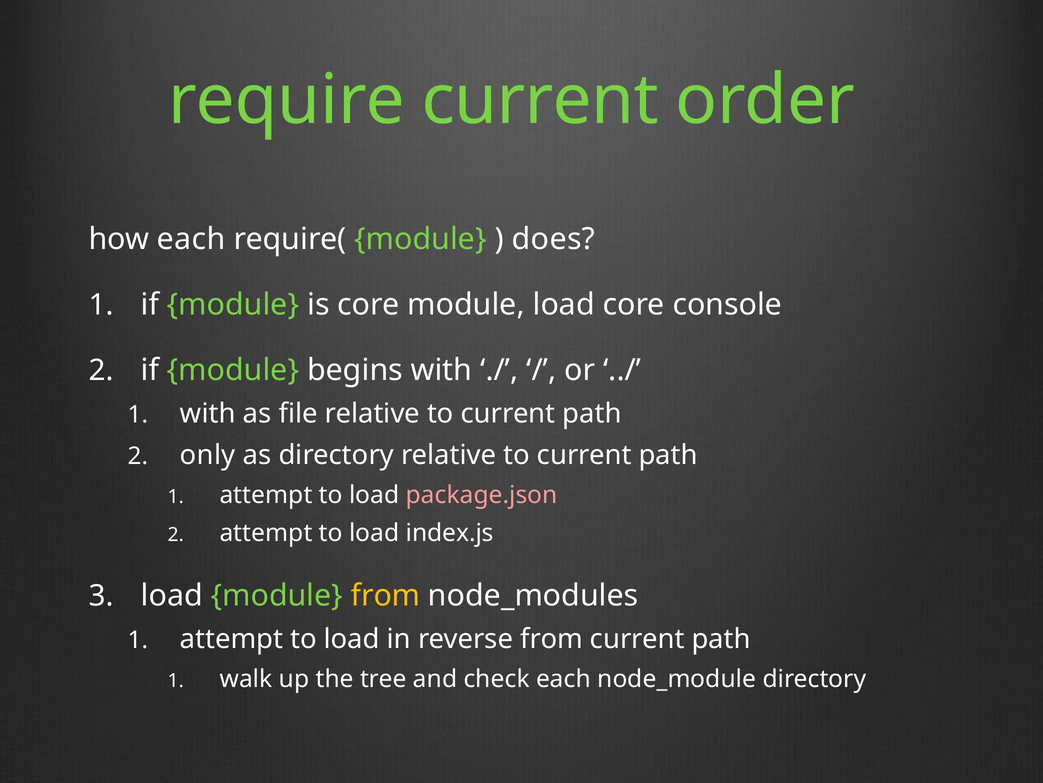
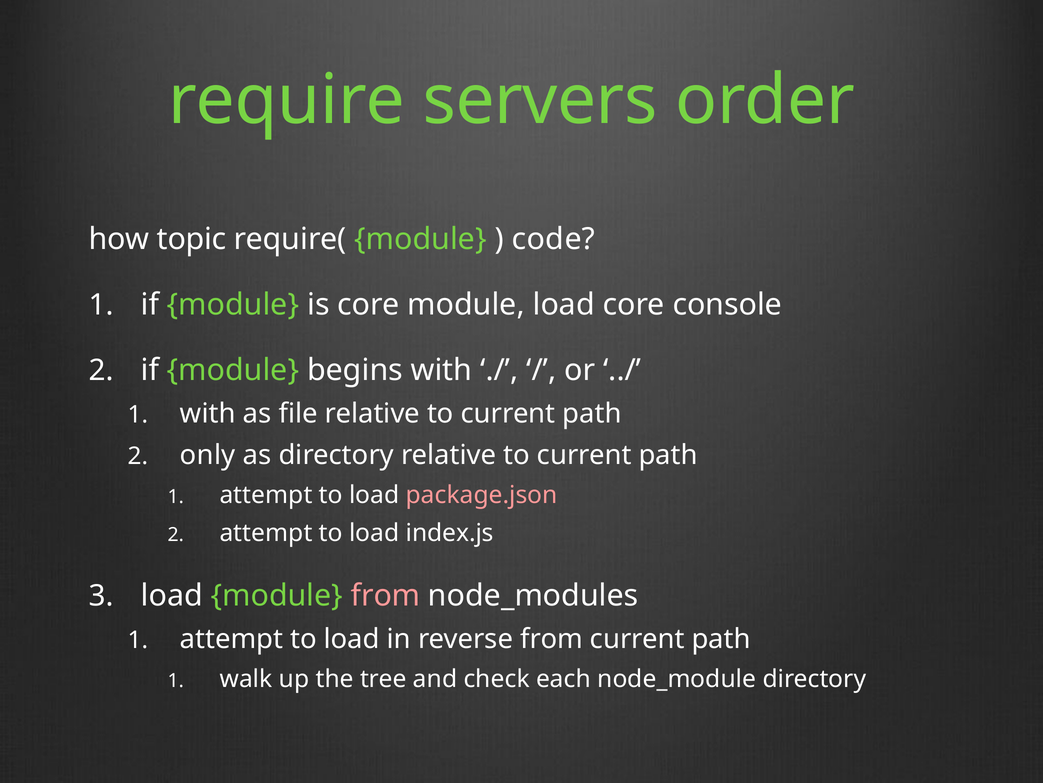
require current: current -> servers
how each: each -> topic
does: does -> code
from at (386, 595) colour: yellow -> pink
